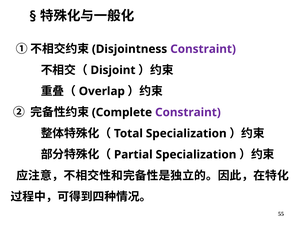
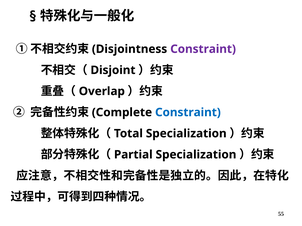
Constraint at (188, 113) colour: purple -> blue
